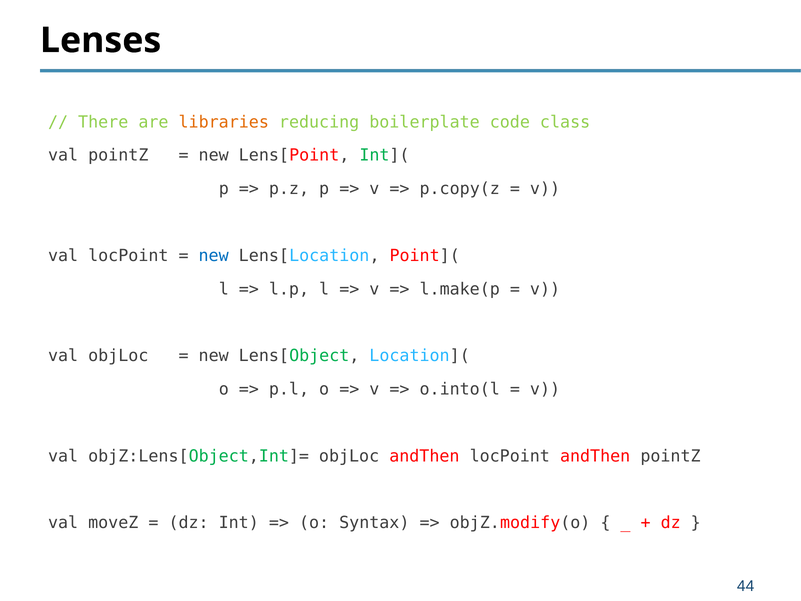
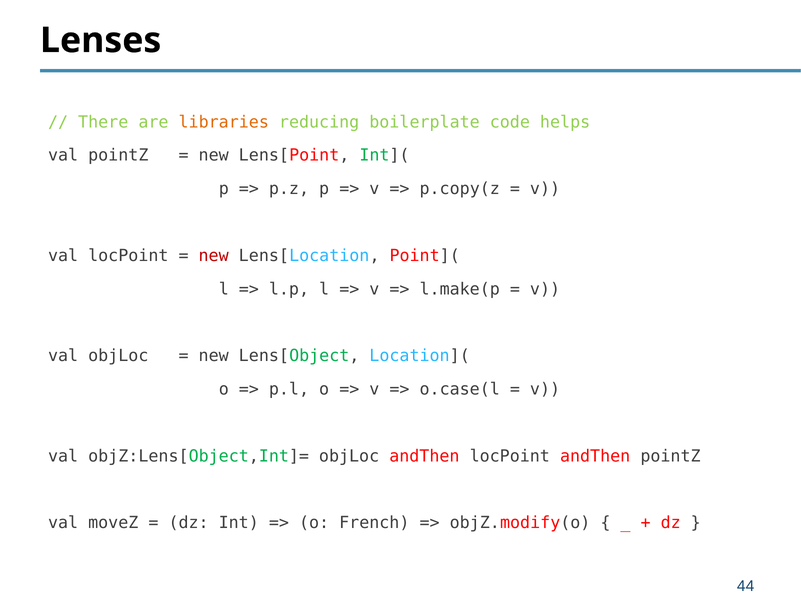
class: class -> helps
new at (214, 256) colour: blue -> red
o.into(l: o.into(l -> o.case(l
Syntax: Syntax -> French
